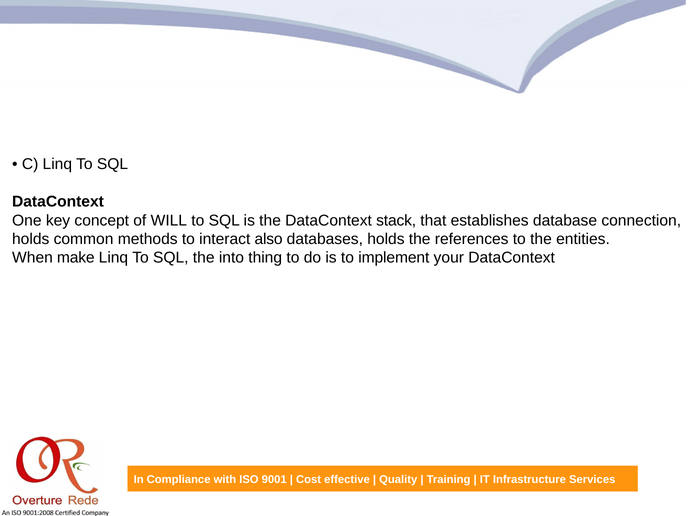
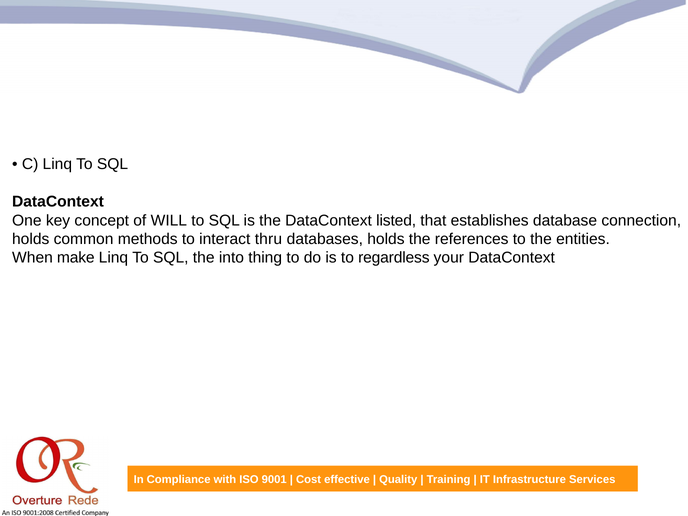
stack: stack -> listed
also: also -> thru
implement: implement -> regardless
